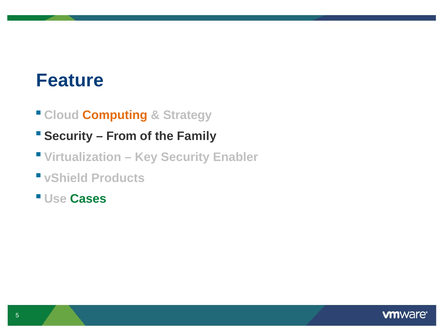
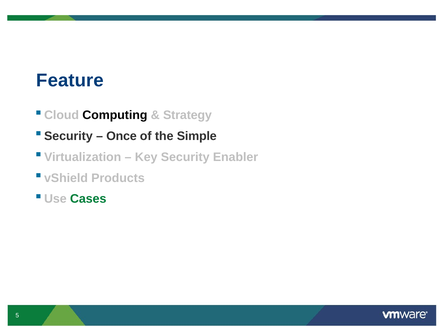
Computing colour: orange -> black
From: From -> Once
Family: Family -> Simple
